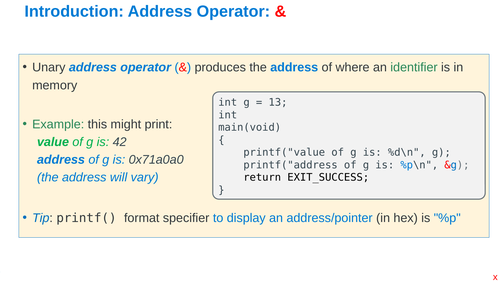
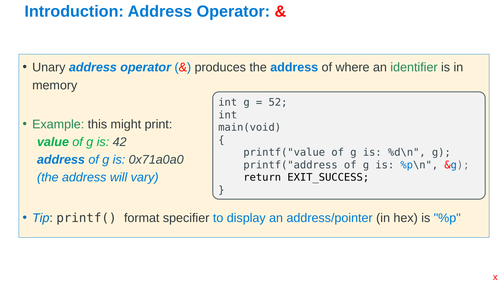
13: 13 -> 52
